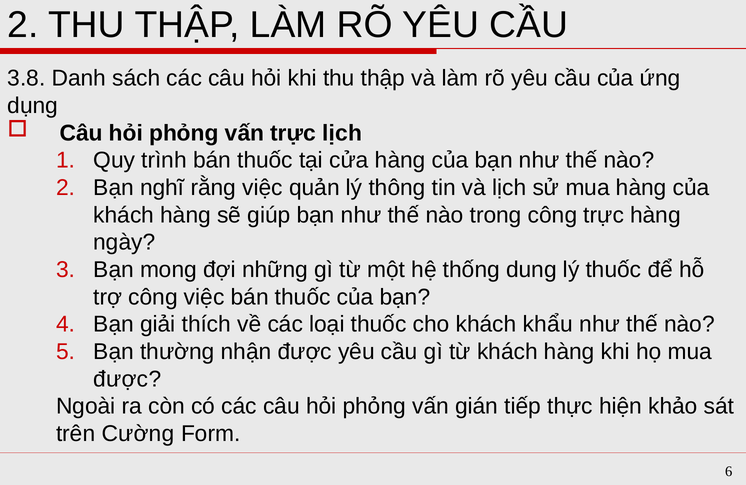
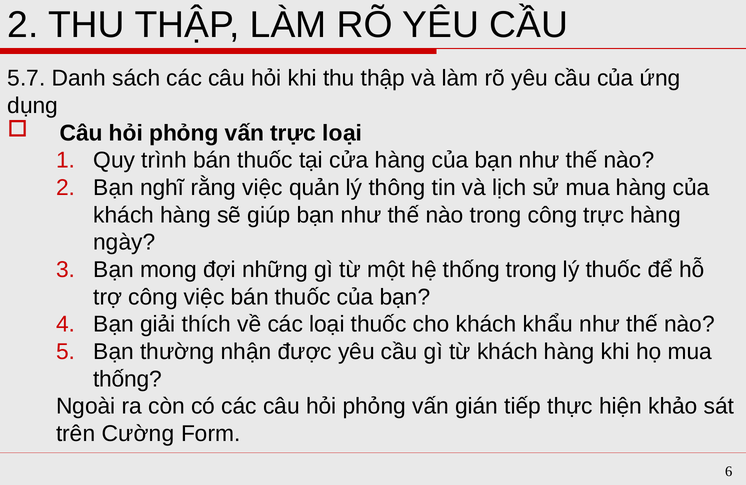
3.8: 3.8 -> 5.7
trực lịch: lịch -> loại
thống dung: dung -> trong
được at (127, 379): được -> thống
